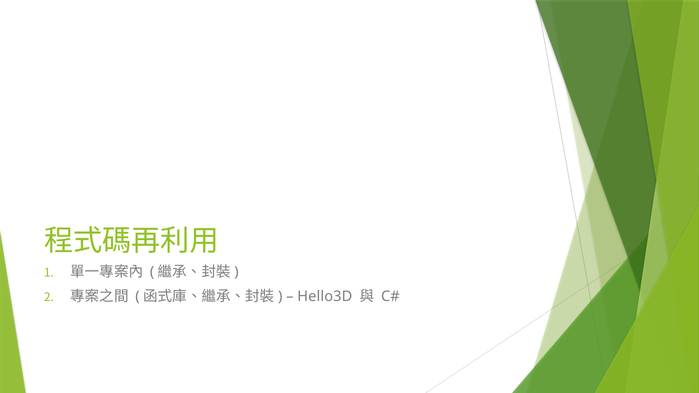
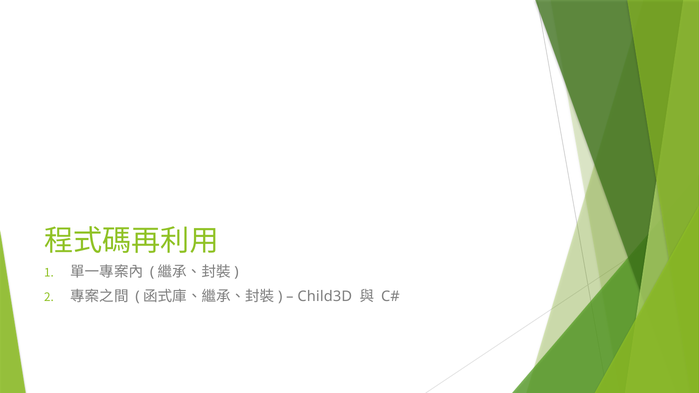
Hello3D: Hello3D -> Child3D
